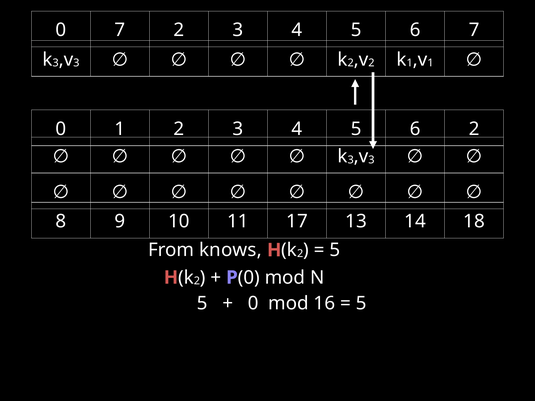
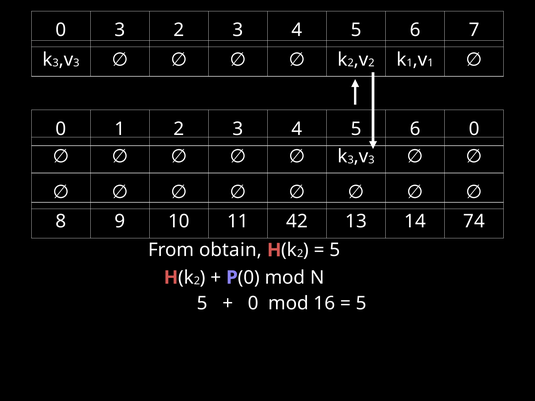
0 7: 7 -> 3
6 2: 2 -> 0
17: 17 -> 42
18: 18 -> 74
knows: knows -> obtain
